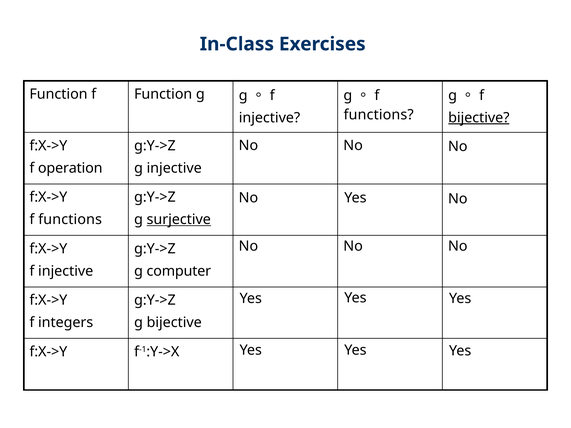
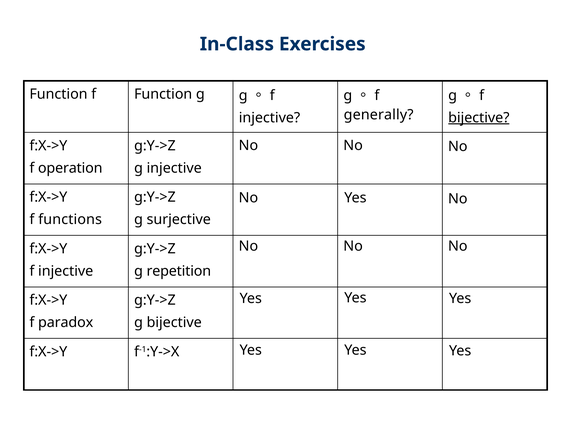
functions at (379, 115): functions -> generally
surjective underline: present -> none
computer: computer -> repetition
integers: integers -> paradox
